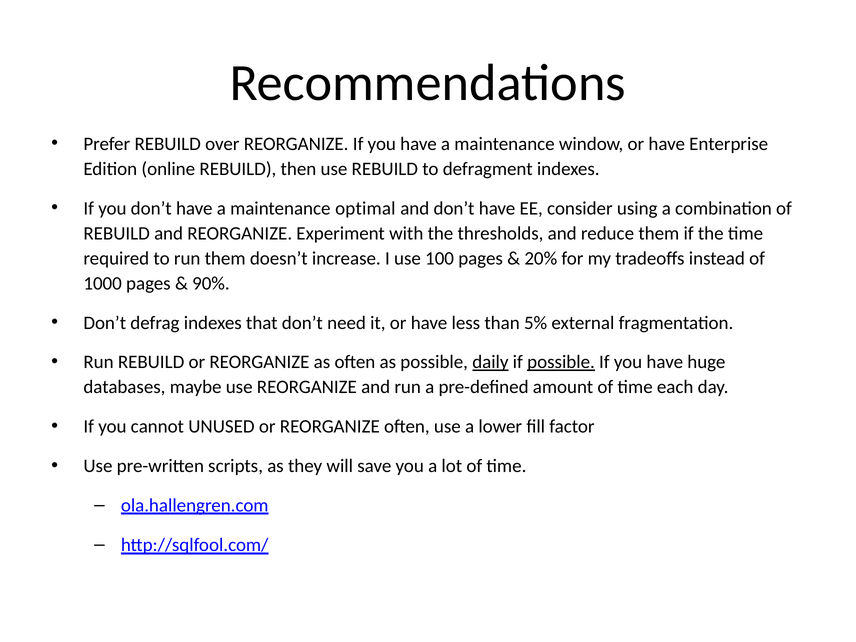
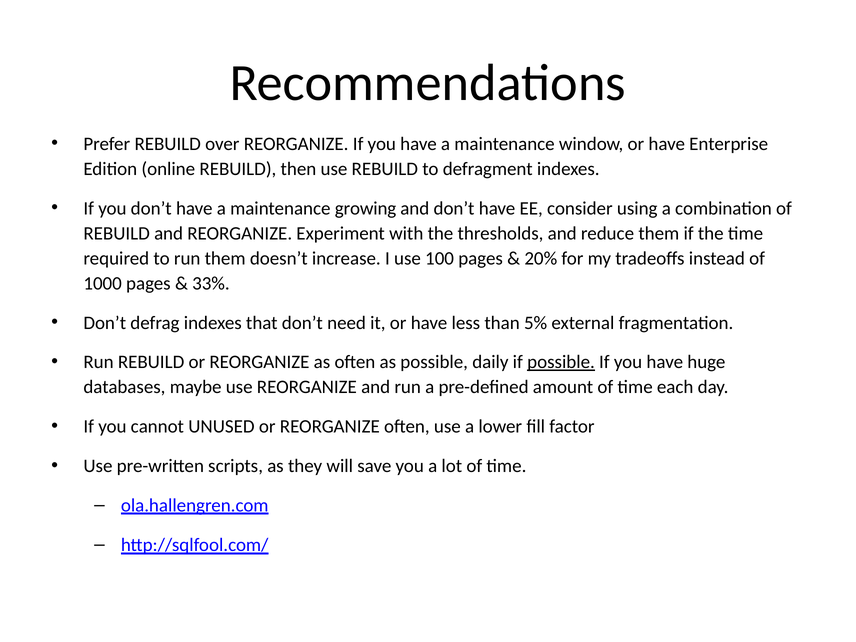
optimal: optimal -> growing
90%: 90% -> 33%
daily underline: present -> none
